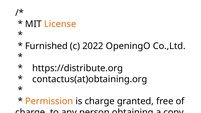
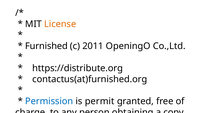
2022: 2022 -> 2011
contactus(at)obtaining.org: contactus(at)obtaining.org -> contactus(at)furnished.org
Permission at (49, 101) colour: orange -> blue
is charge: charge -> permit
